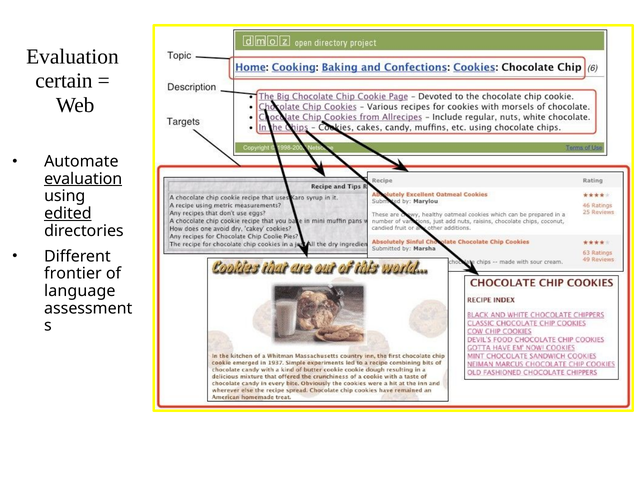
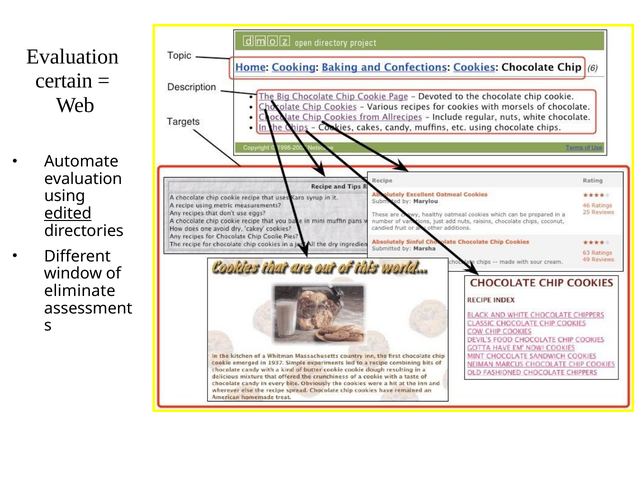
evaluation at (83, 179) underline: present -> none
frontier: frontier -> window
language: language -> eliminate
